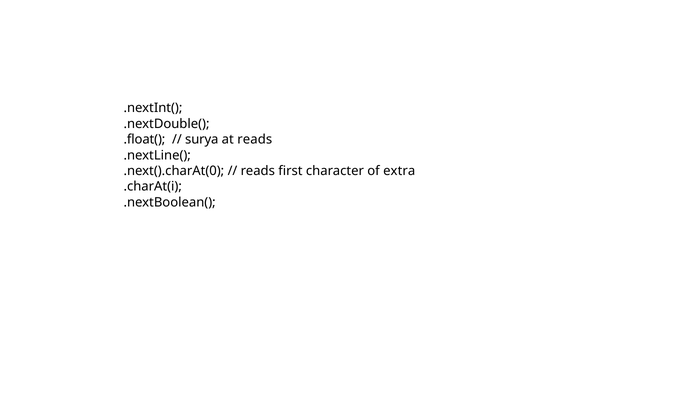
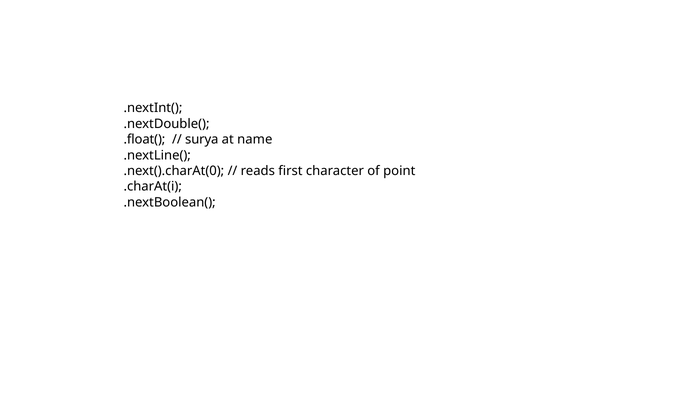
at reads: reads -> name
extra: extra -> point
